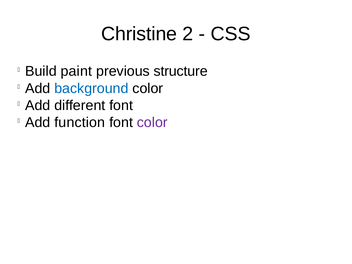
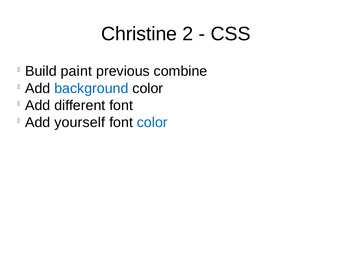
structure: structure -> combine
function: function -> yourself
color at (152, 122) colour: purple -> blue
